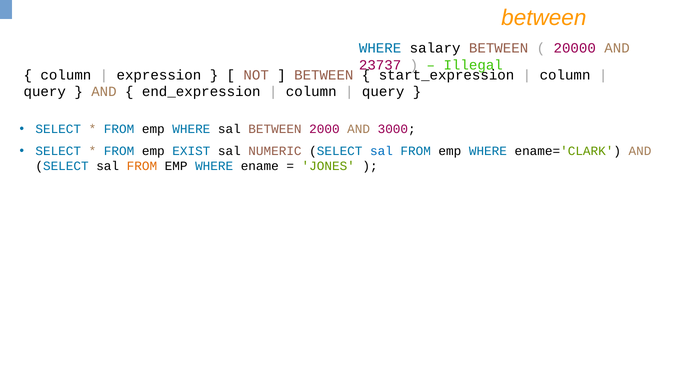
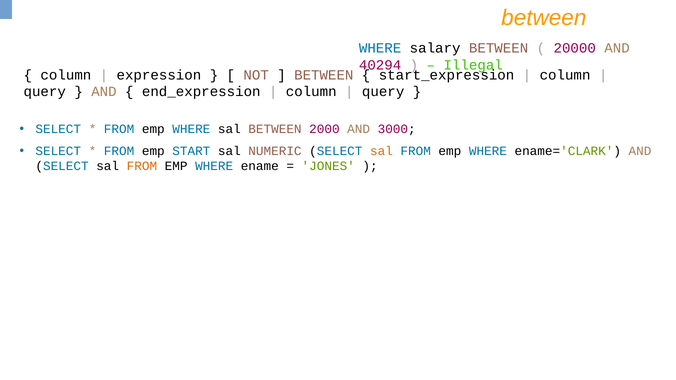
23737: 23737 -> 40294
EXIST: EXIST -> START
sal at (381, 151) colour: blue -> orange
